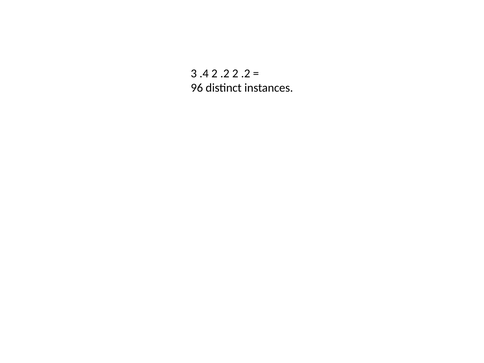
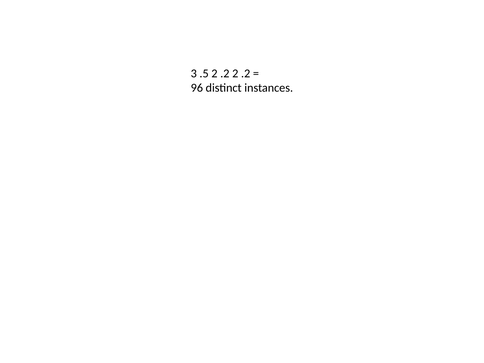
.4: .4 -> .5
